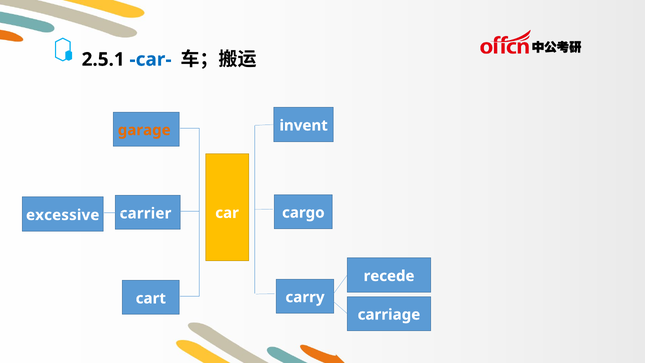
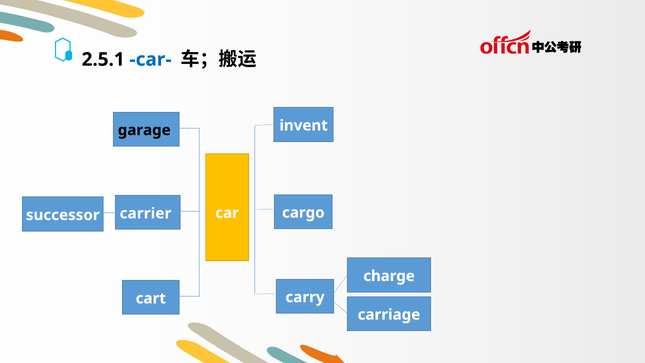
garage colour: orange -> black
excessive: excessive -> successor
recede: recede -> charge
